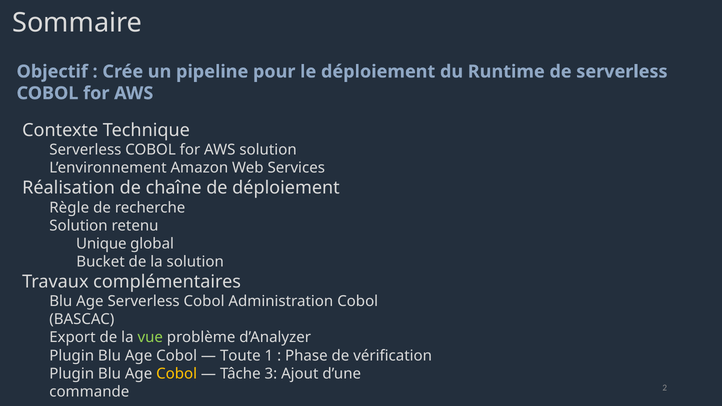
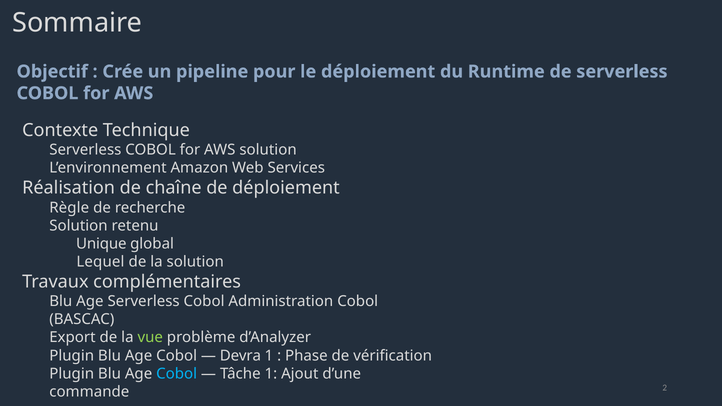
Bucket: Bucket -> Lequel
Toute: Toute -> Devra
Cobol at (177, 374) colour: yellow -> light blue
Tâche 3: 3 -> 1
